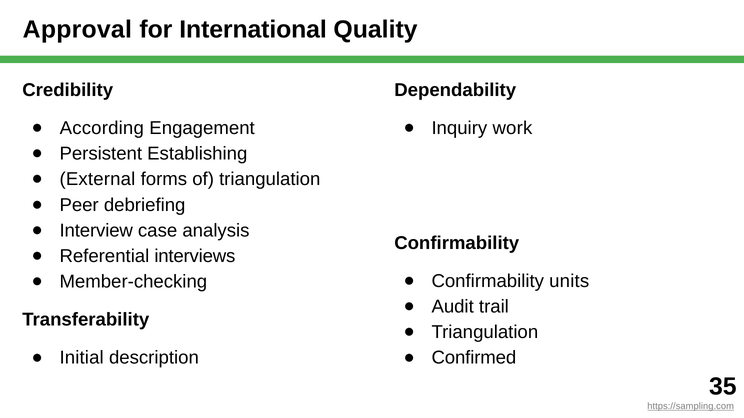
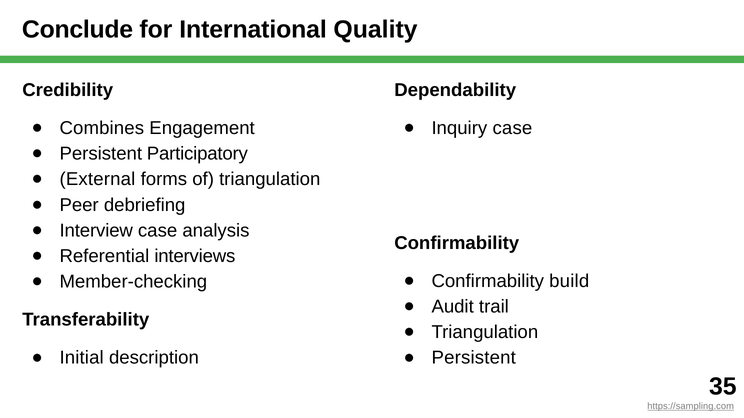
Approval: Approval -> Conclude
According: According -> Combines
Inquiry work: work -> case
Establishing: Establishing -> Participatory
units: units -> build
Confirmed at (474, 358): Confirmed -> Persistent
